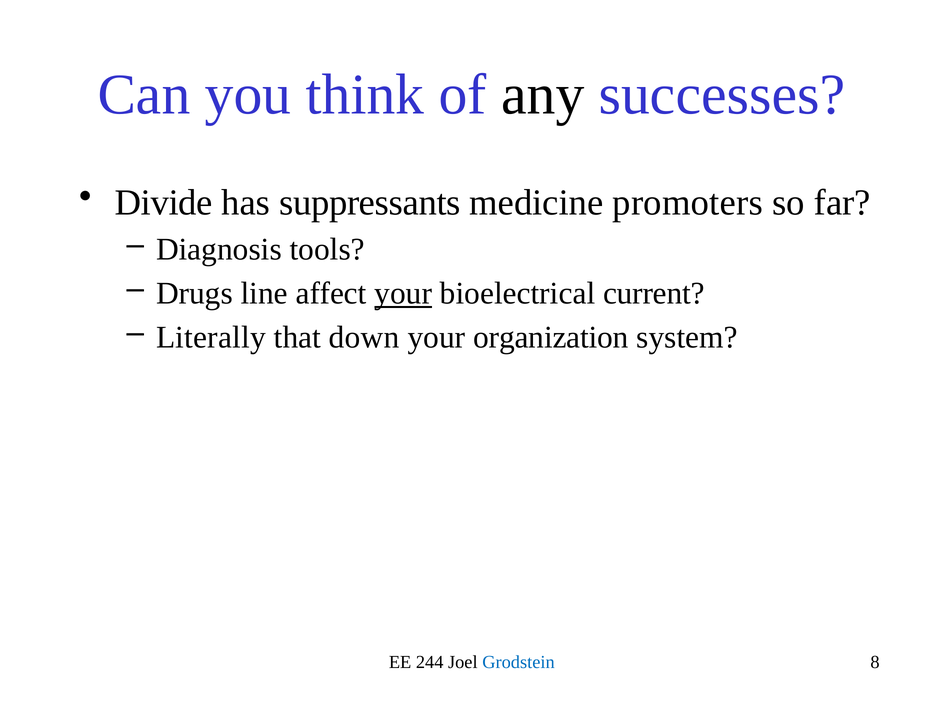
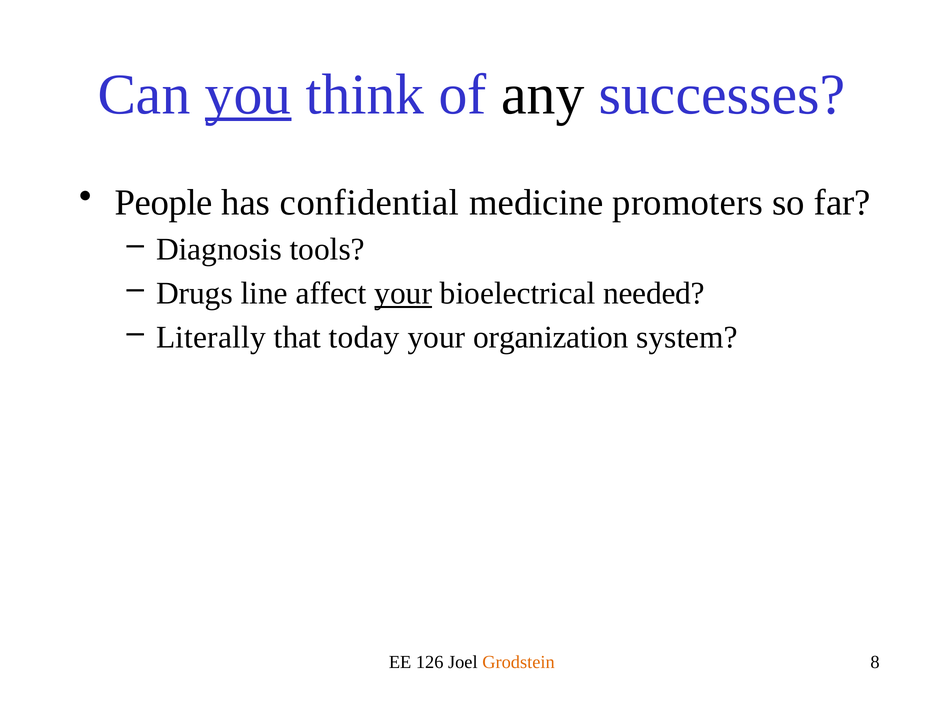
you underline: none -> present
Divide: Divide -> People
suppressants: suppressants -> confidential
current: current -> needed
down: down -> today
244: 244 -> 126
Grodstein colour: blue -> orange
